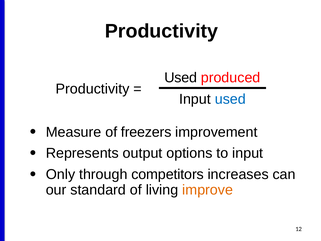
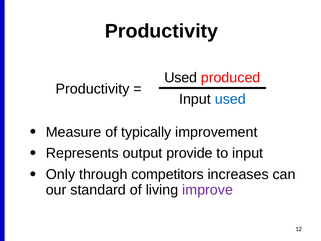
freezers: freezers -> typically
options: options -> provide
improve colour: orange -> purple
